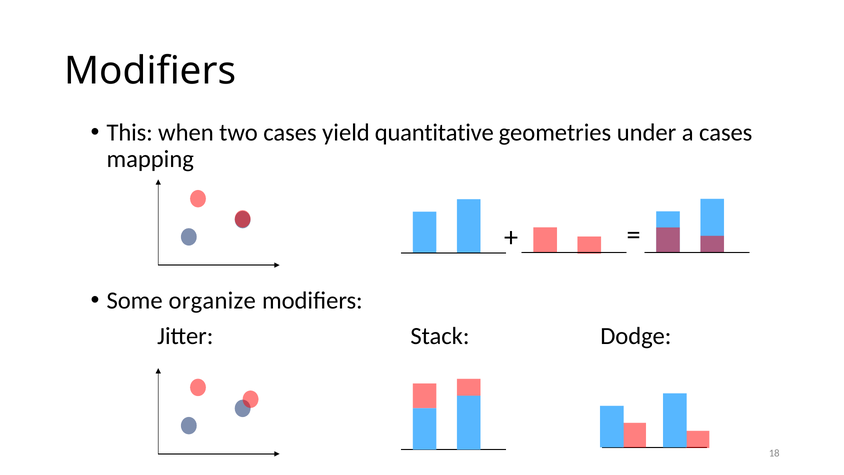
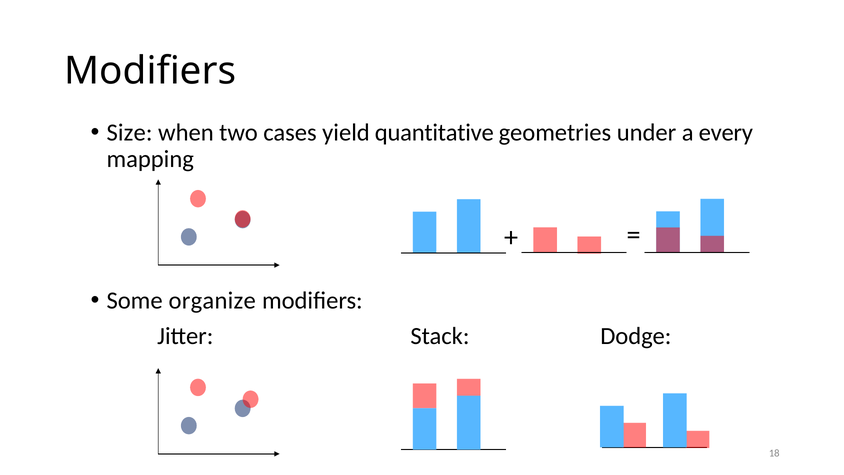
This: This -> Size
a cases: cases -> every
